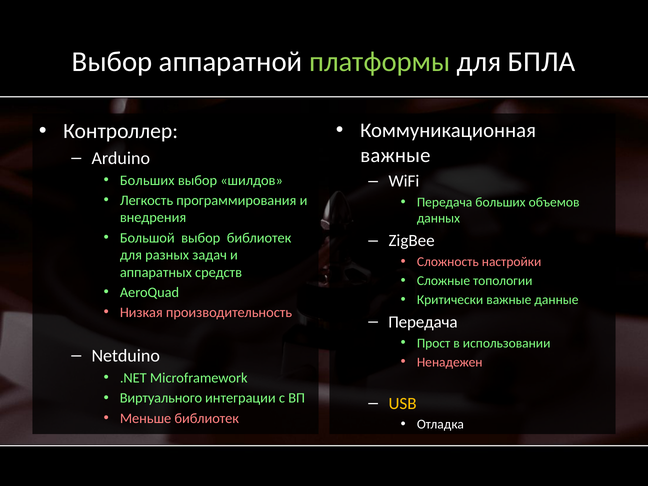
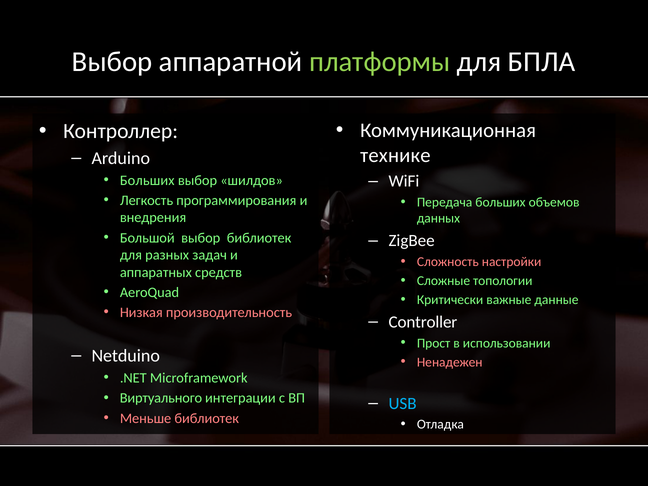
важные at (395, 155): важные -> технике
Передача at (423, 322): Передача -> Controller
USB colour: yellow -> light blue
